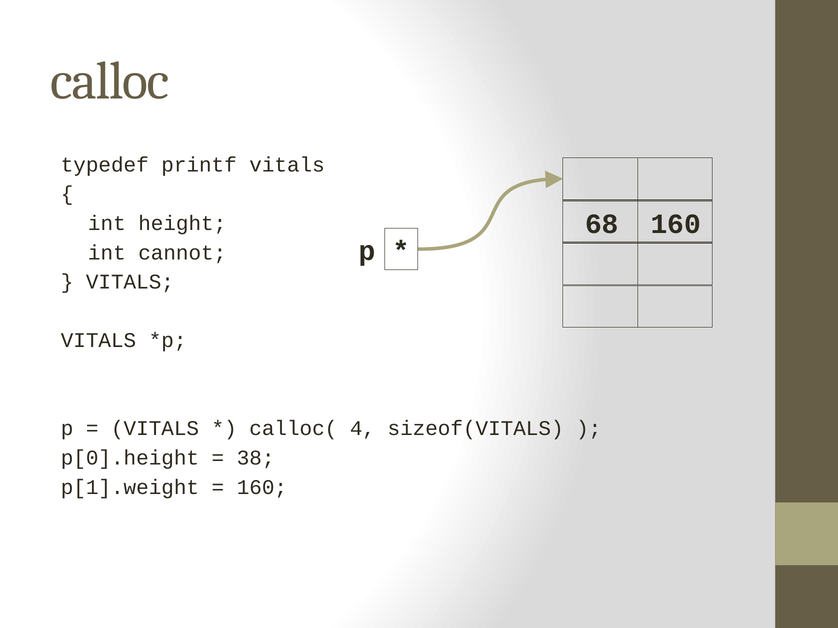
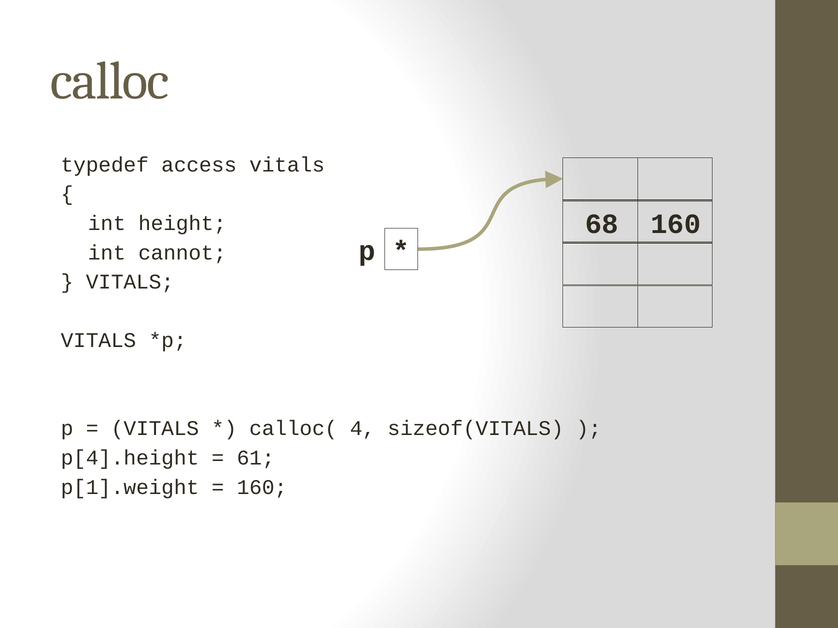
printf: printf -> access
p[0].height: p[0].height -> p[4].height
38: 38 -> 61
